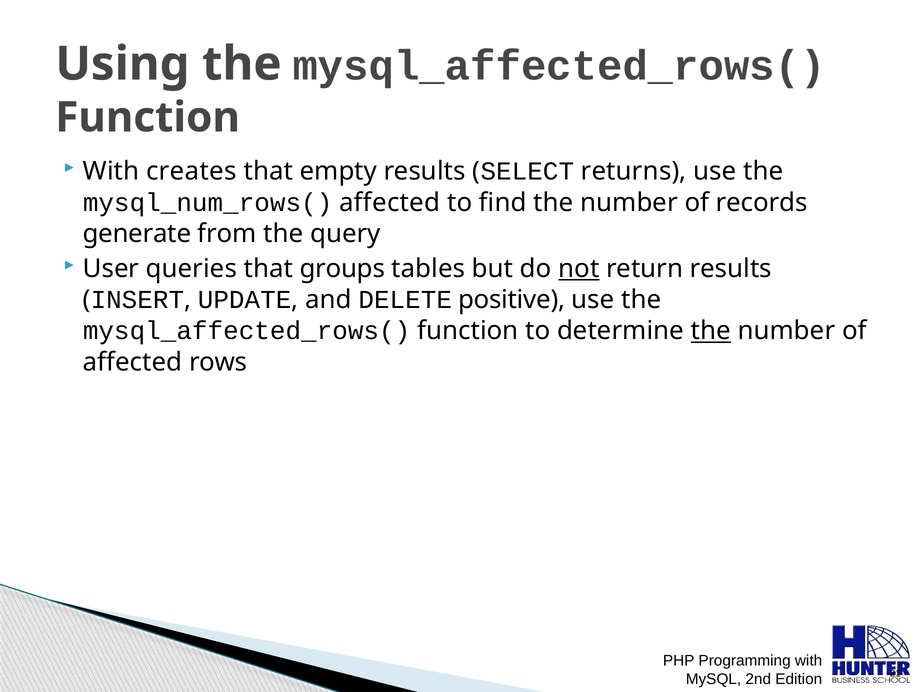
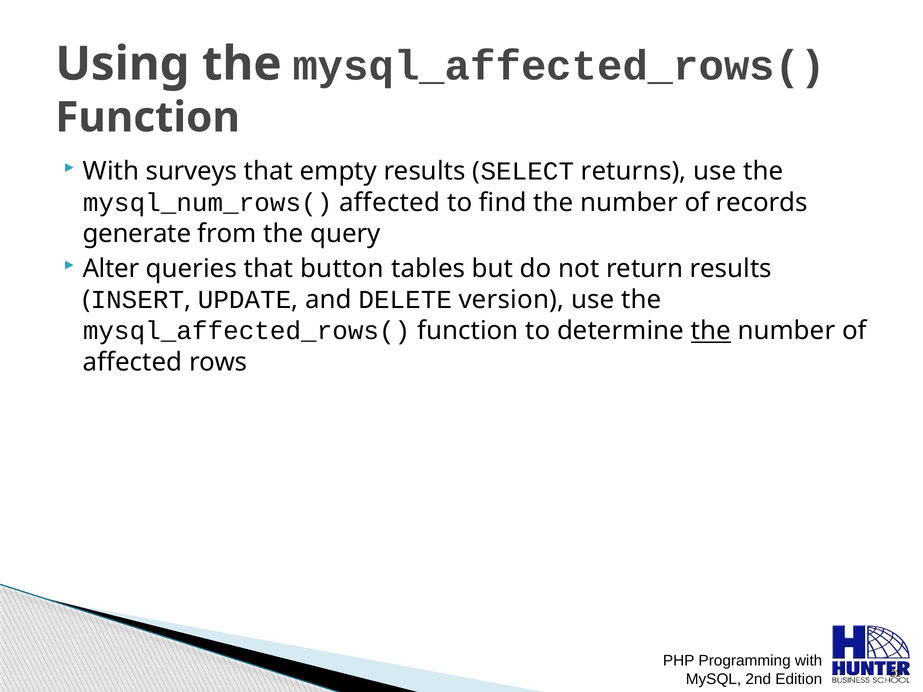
creates: creates -> surveys
User: User -> Alter
groups: groups -> button
not underline: present -> none
positive: positive -> version
